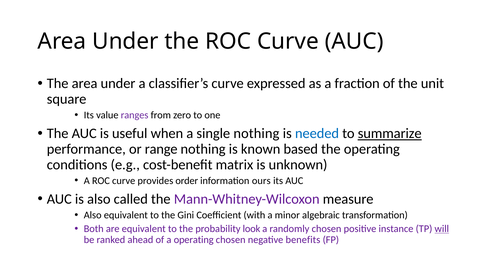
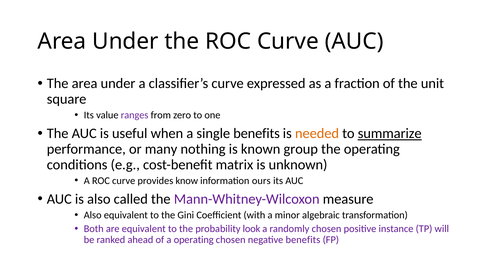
single nothing: nothing -> benefits
needed colour: blue -> orange
range: range -> many
based: based -> group
order: order -> know
will underline: present -> none
